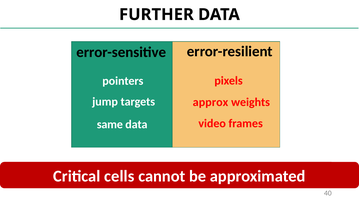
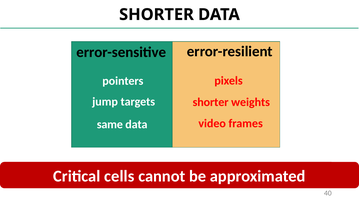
FURTHER at (156, 15): FURTHER -> SHORTER
approx at (210, 102): approx -> shorter
